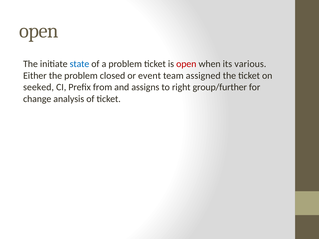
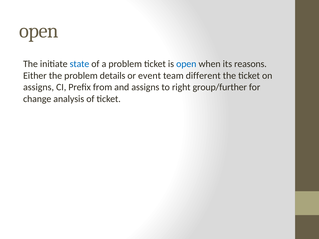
open at (186, 64) colour: red -> blue
various: various -> reasons
closed: closed -> details
assigned: assigned -> different
seeked at (39, 87): seeked -> assigns
